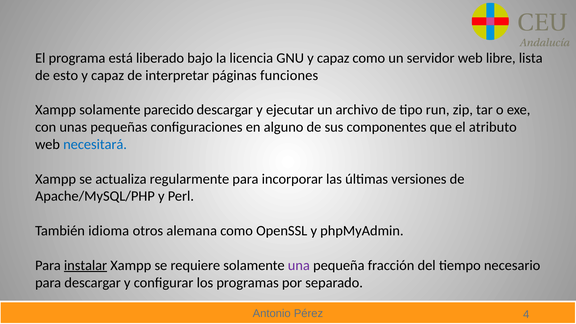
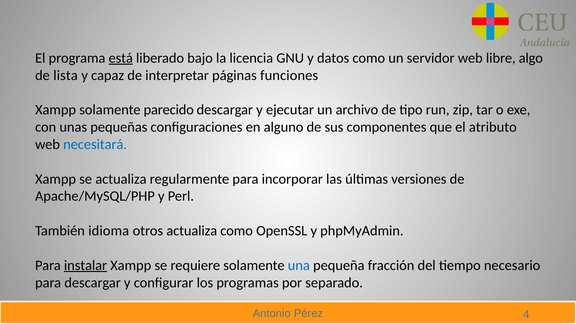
está underline: none -> present
GNU y capaz: capaz -> datos
lista: lista -> algo
esto: esto -> lista
otros alemana: alemana -> actualiza
una colour: purple -> blue
